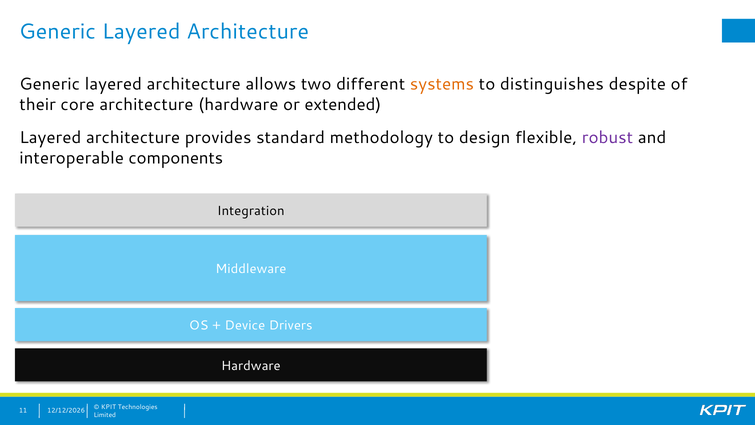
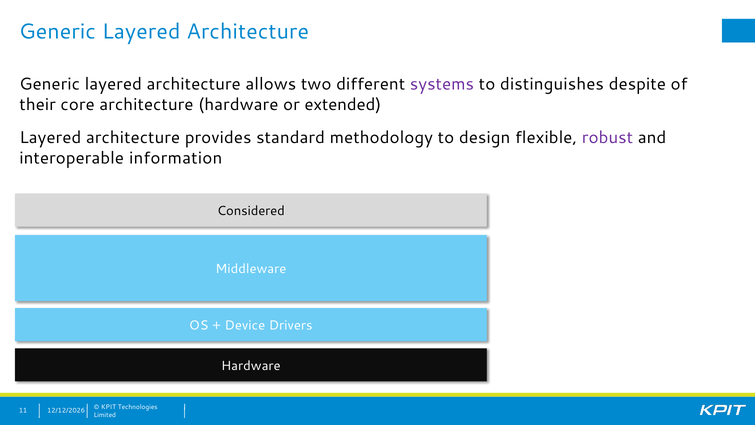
systems colour: orange -> purple
components: components -> information
Integration: Integration -> Considered
